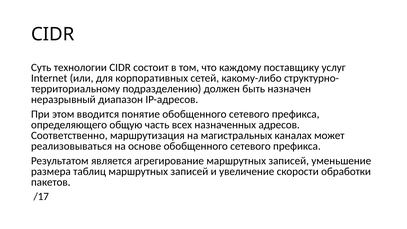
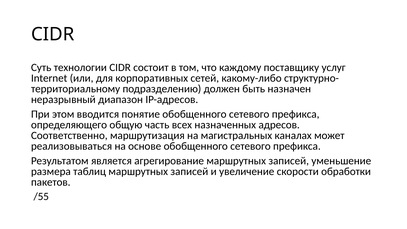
/17: /17 -> /55
